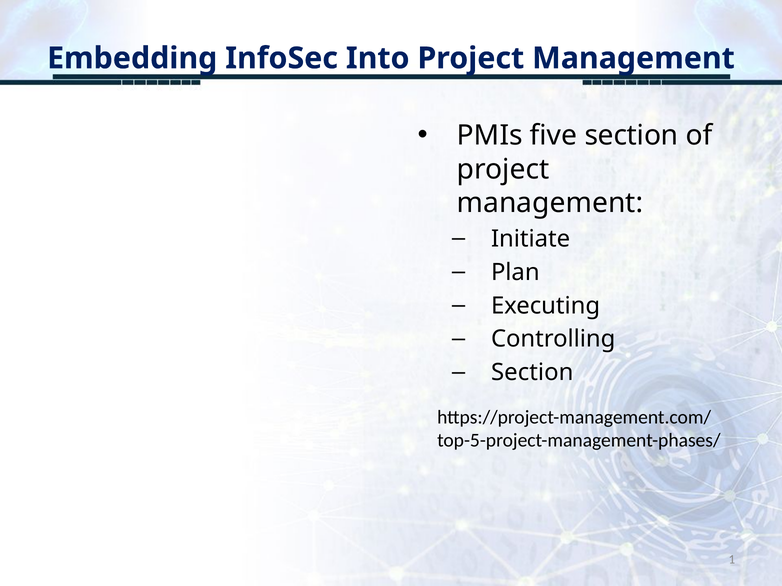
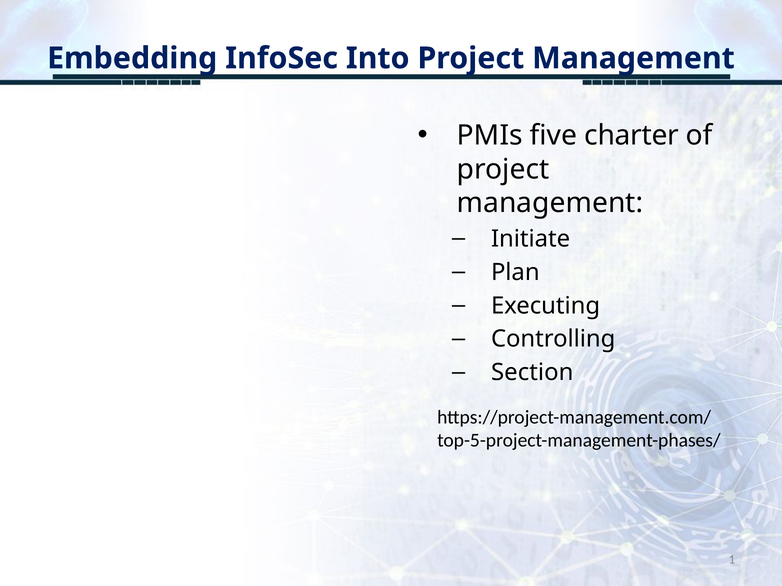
five section: section -> charter
